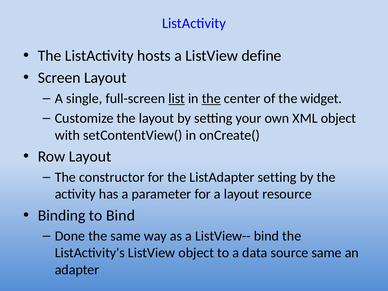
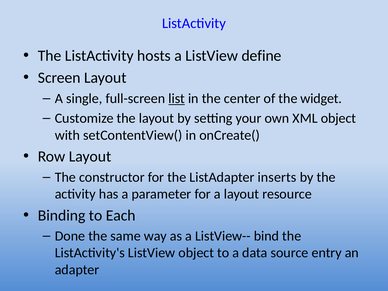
the at (211, 99) underline: present -> none
ListAdapter setting: setting -> inserts
to Bind: Bind -> Each
source same: same -> entry
